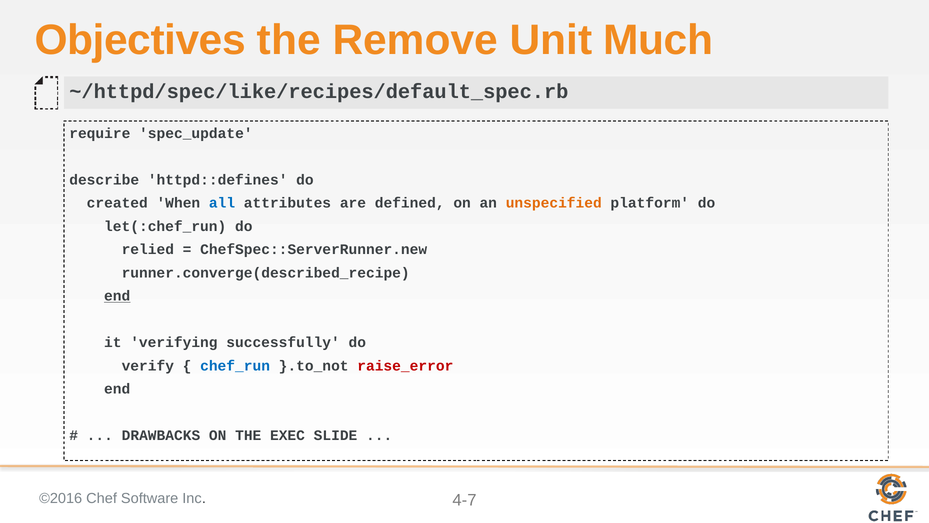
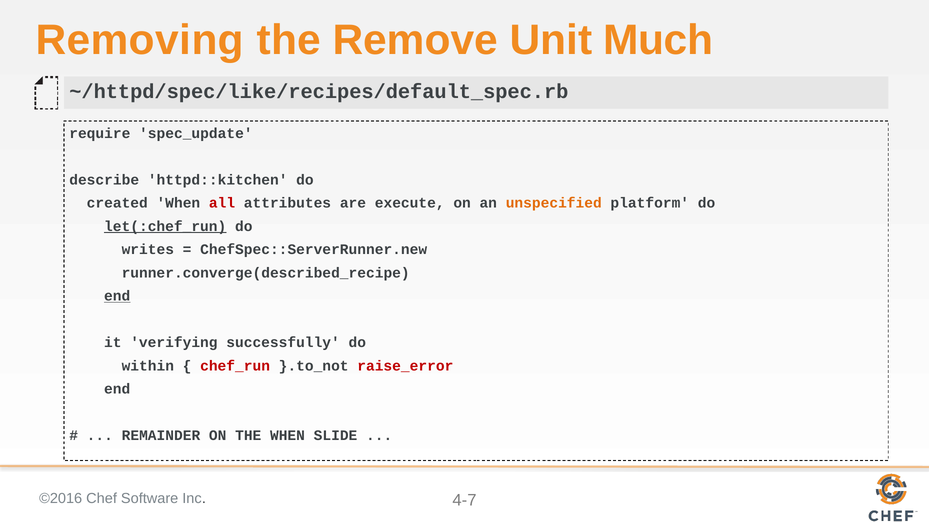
Objectives: Objectives -> Removing
httpd::defines: httpd::defines -> httpd::kitchen
all colour: blue -> red
defined: defined -> execute
let(:chef_run underline: none -> present
relied: relied -> writes
verify: verify -> within
chef_run colour: blue -> red
DRAWBACKS: DRAWBACKS -> REMAINDER
THE EXEC: EXEC -> WHEN
